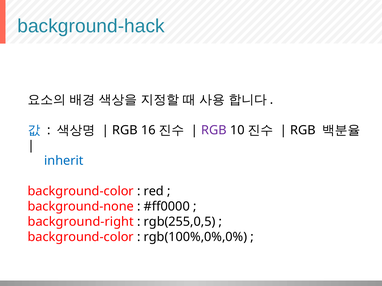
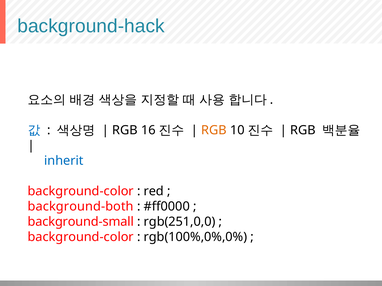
RGB at (214, 130) colour: purple -> orange
background-none: background-none -> background-both
background-right: background-right -> background-small
rgb(255,0,5: rgb(255,0,5 -> rgb(251,0,0
